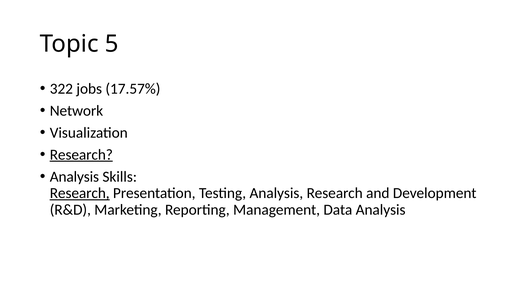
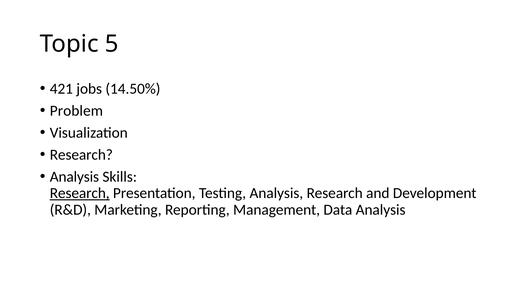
322: 322 -> 421
17.57%: 17.57% -> 14.50%
Network: Network -> Problem
Research at (81, 155) underline: present -> none
